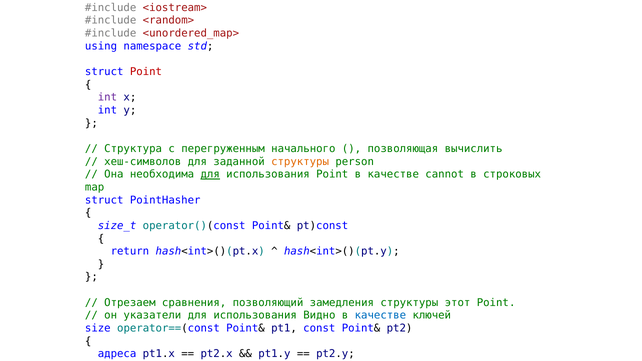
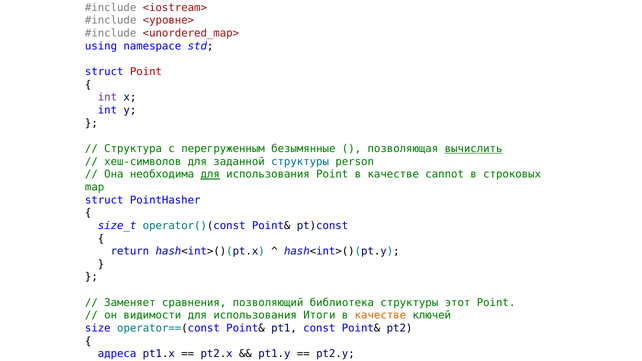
<random>: <random> -> <уровне>
начального: начального -> безымянные
вычислить underline: none -> present
структуры at (300, 162) colour: orange -> blue
Отрезаем: Отрезаем -> Заменяет
замедления: замедления -> библиотека
указатели: указатели -> видимости
Видно: Видно -> Итоги
качестве at (380, 316) colour: blue -> orange
